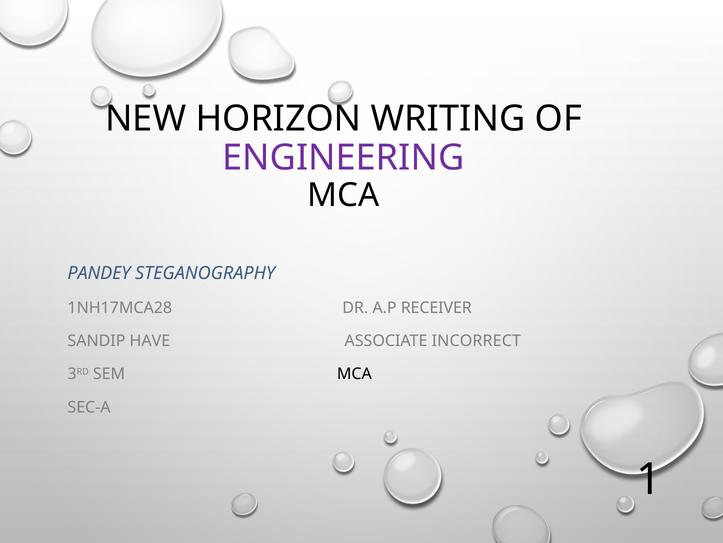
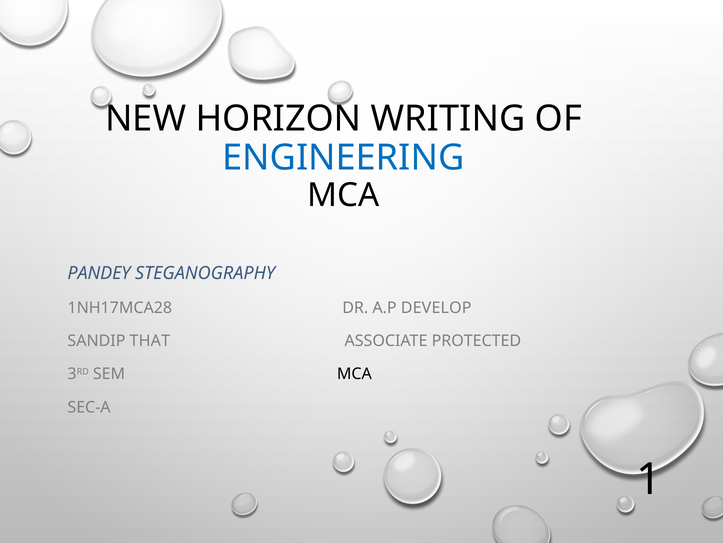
ENGINEERING colour: purple -> blue
RECEIVER: RECEIVER -> DEVELOP
HAVE: HAVE -> THAT
INCORRECT: INCORRECT -> PROTECTED
